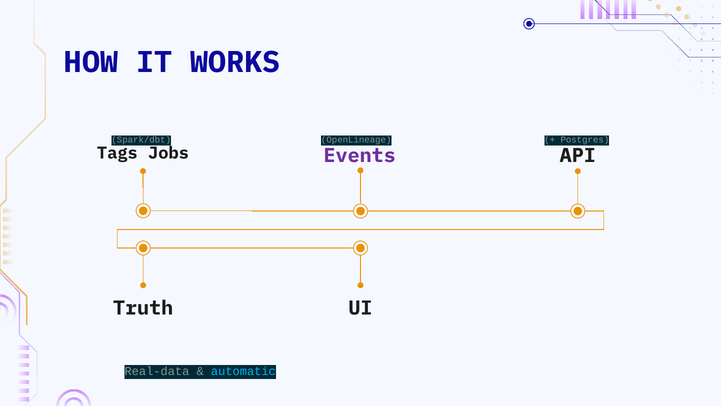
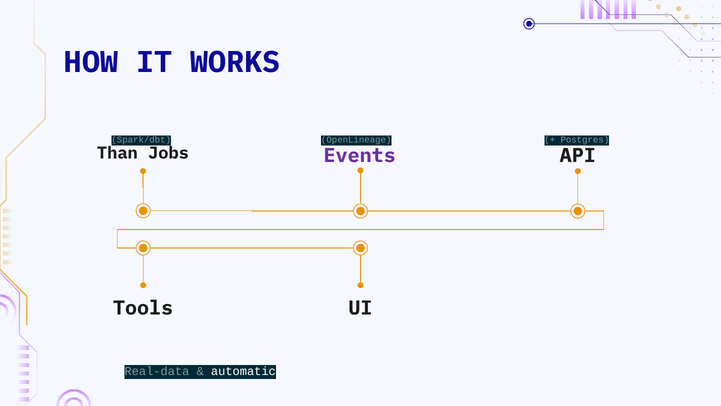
Tags: Tags -> Than
Truth: Truth -> Tools
automatic colour: light blue -> white
